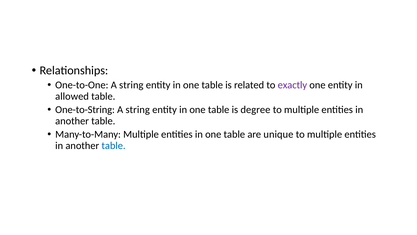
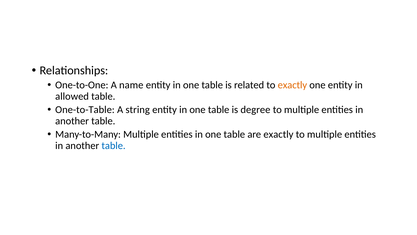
One-to-One A string: string -> name
exactly at (292, 85) colour: purple -> orange
One-to-String: One-to-String -> One-to-Table
are unique: unique -> exactly
